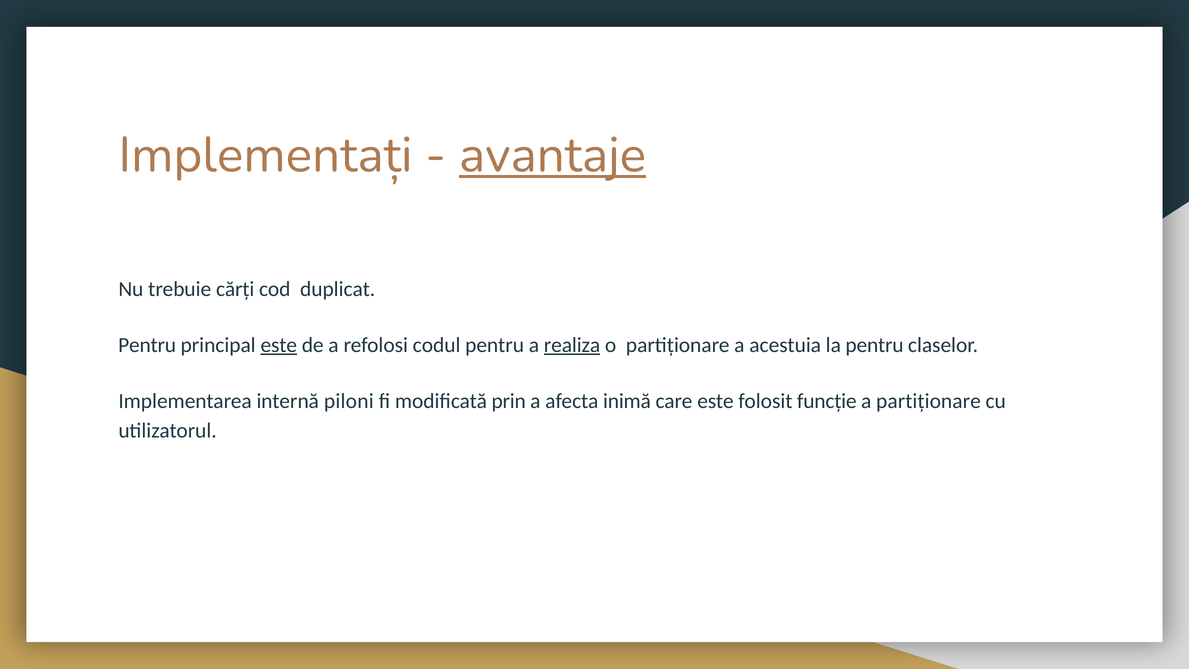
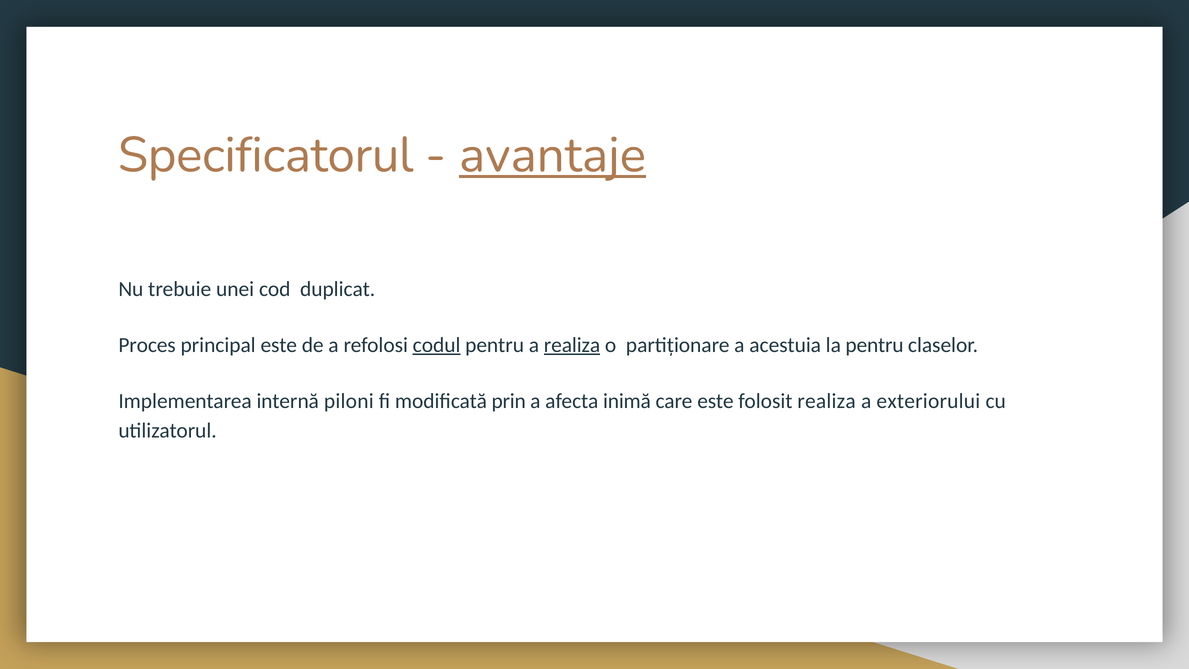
Implementați: Implementați -> Specificatorul
cărți: cărți -> unei
Pentru at (147, 345): Pentru -> Proces
este at (279, 345) underline: present -> none
codul underline: none -> present
folosit funcție: funcție -> realiza
a partiționare: partiționare -> exteriorului
